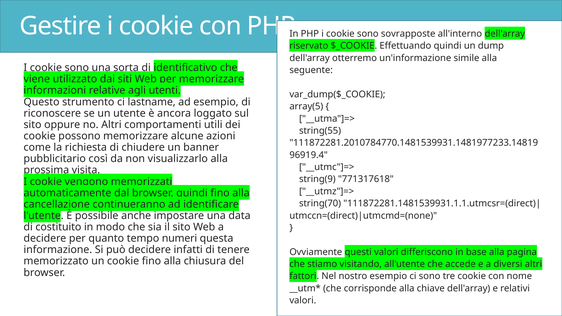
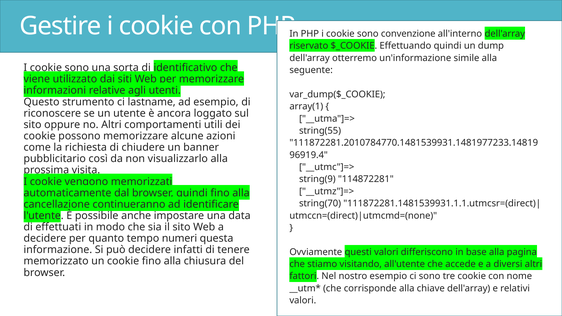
sovrapposte: sovrapposte -> convenzione
array(5: array(5 -> array(1
771317618: 771317618 -> 114872281
costituito: costituito -> effettuati
